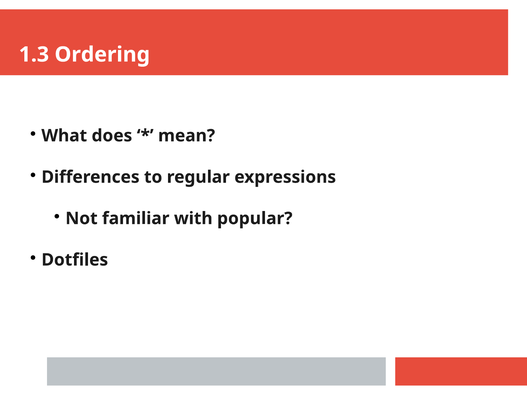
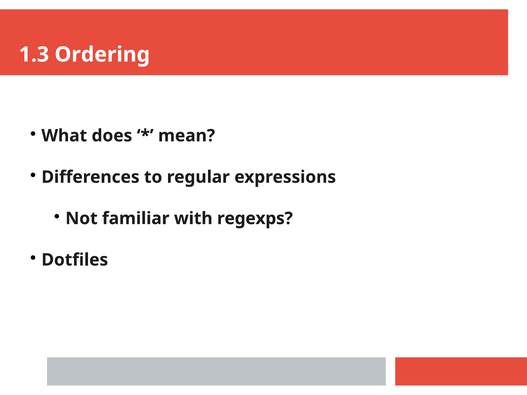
popular: popular -> regexps
